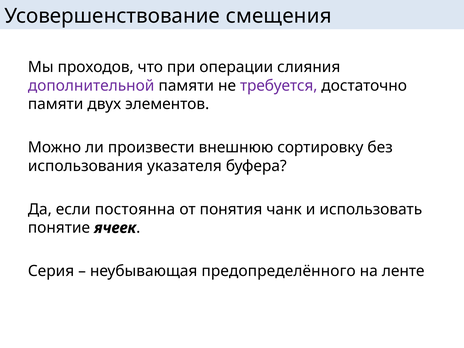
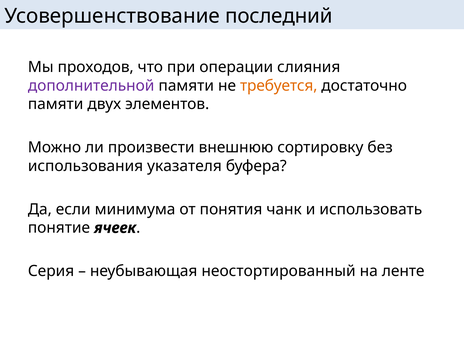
смещения: смещения -> последний
требуется colour: purple -> orange
постоянна: постоянна -> минимума
предопределённого: предопределённого -> неостортированный
